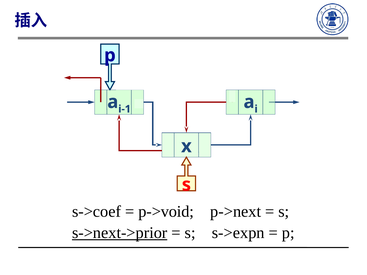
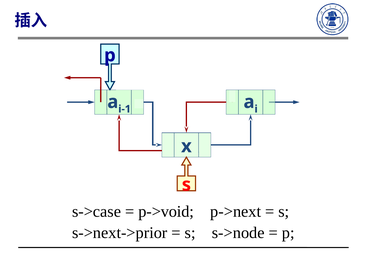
s->coef: s->coef -> s->case
s->next->prior underline: present -> none
s->expn: s->expn -> s->node
